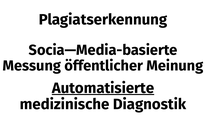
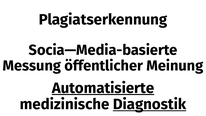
Diagnostik underline: none -> present
